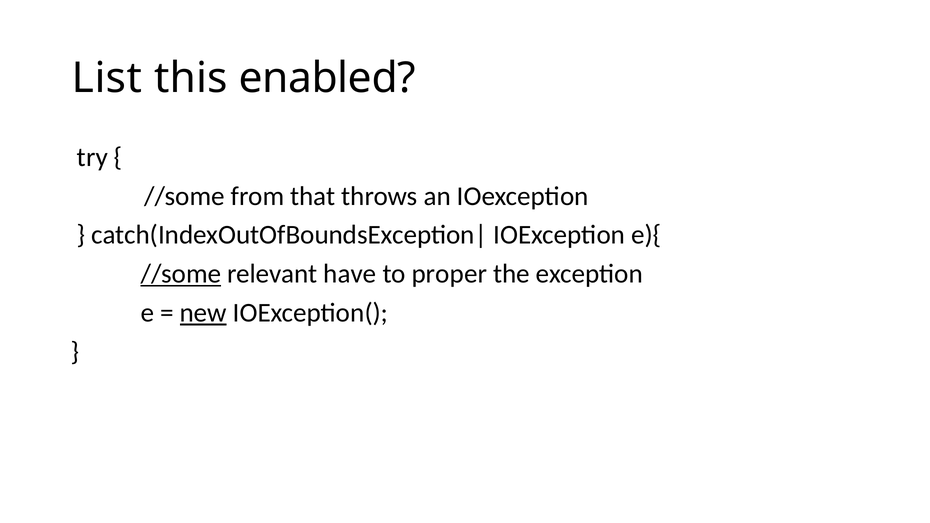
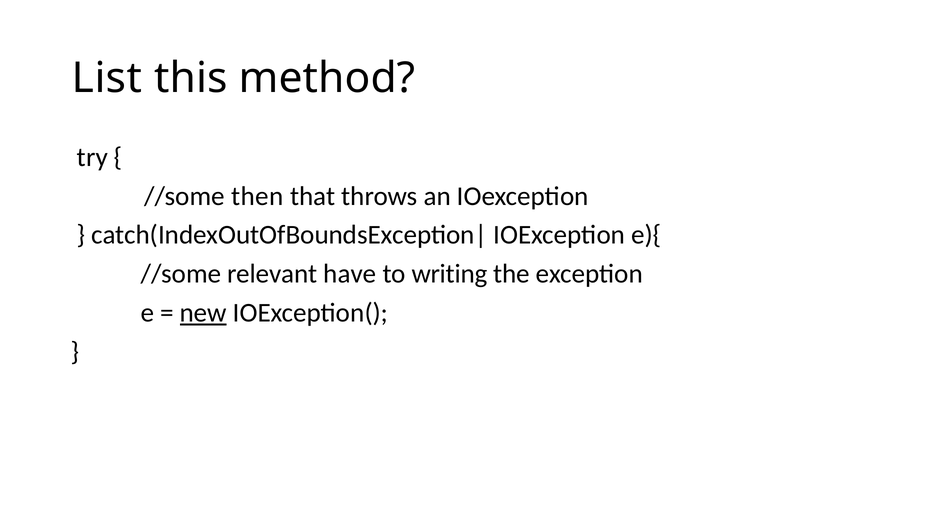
enabled: enabled -> method
from: from -> then
//some at (181, 274) underline: present -> none
proper: proper -> writing
